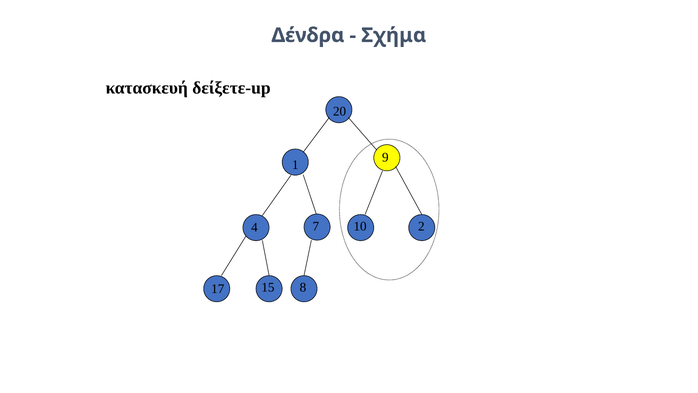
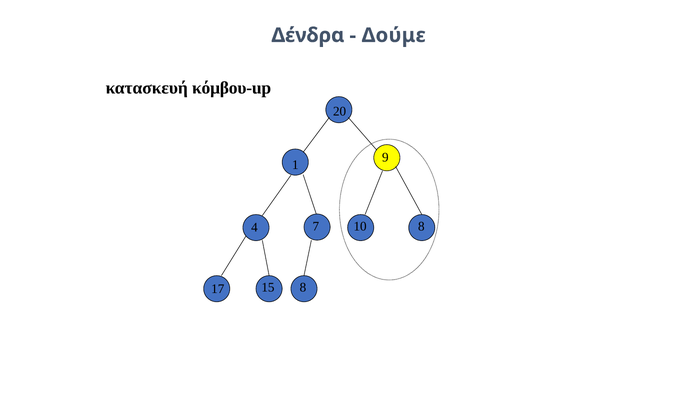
Σχήμα: Σχήμα -> Δούμε
δείξετε-up: δείξετε-up -> κόμβου-up
10 2: 2 -> 8
